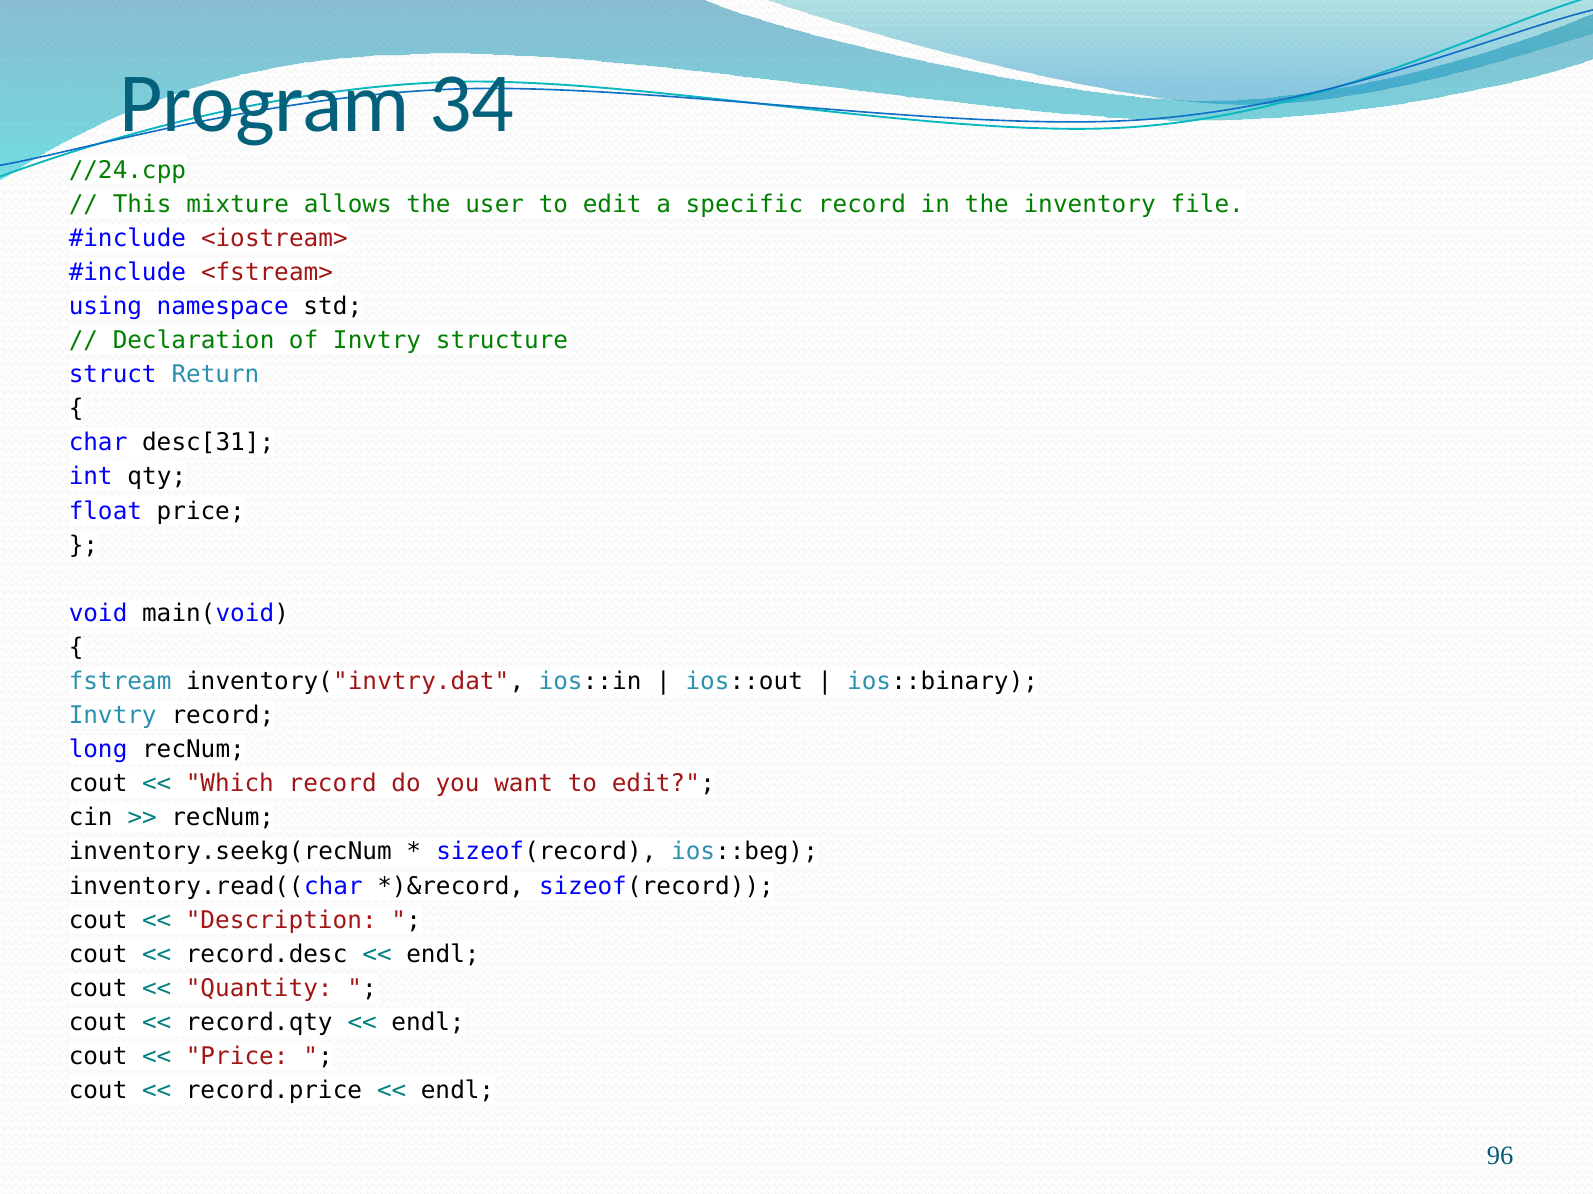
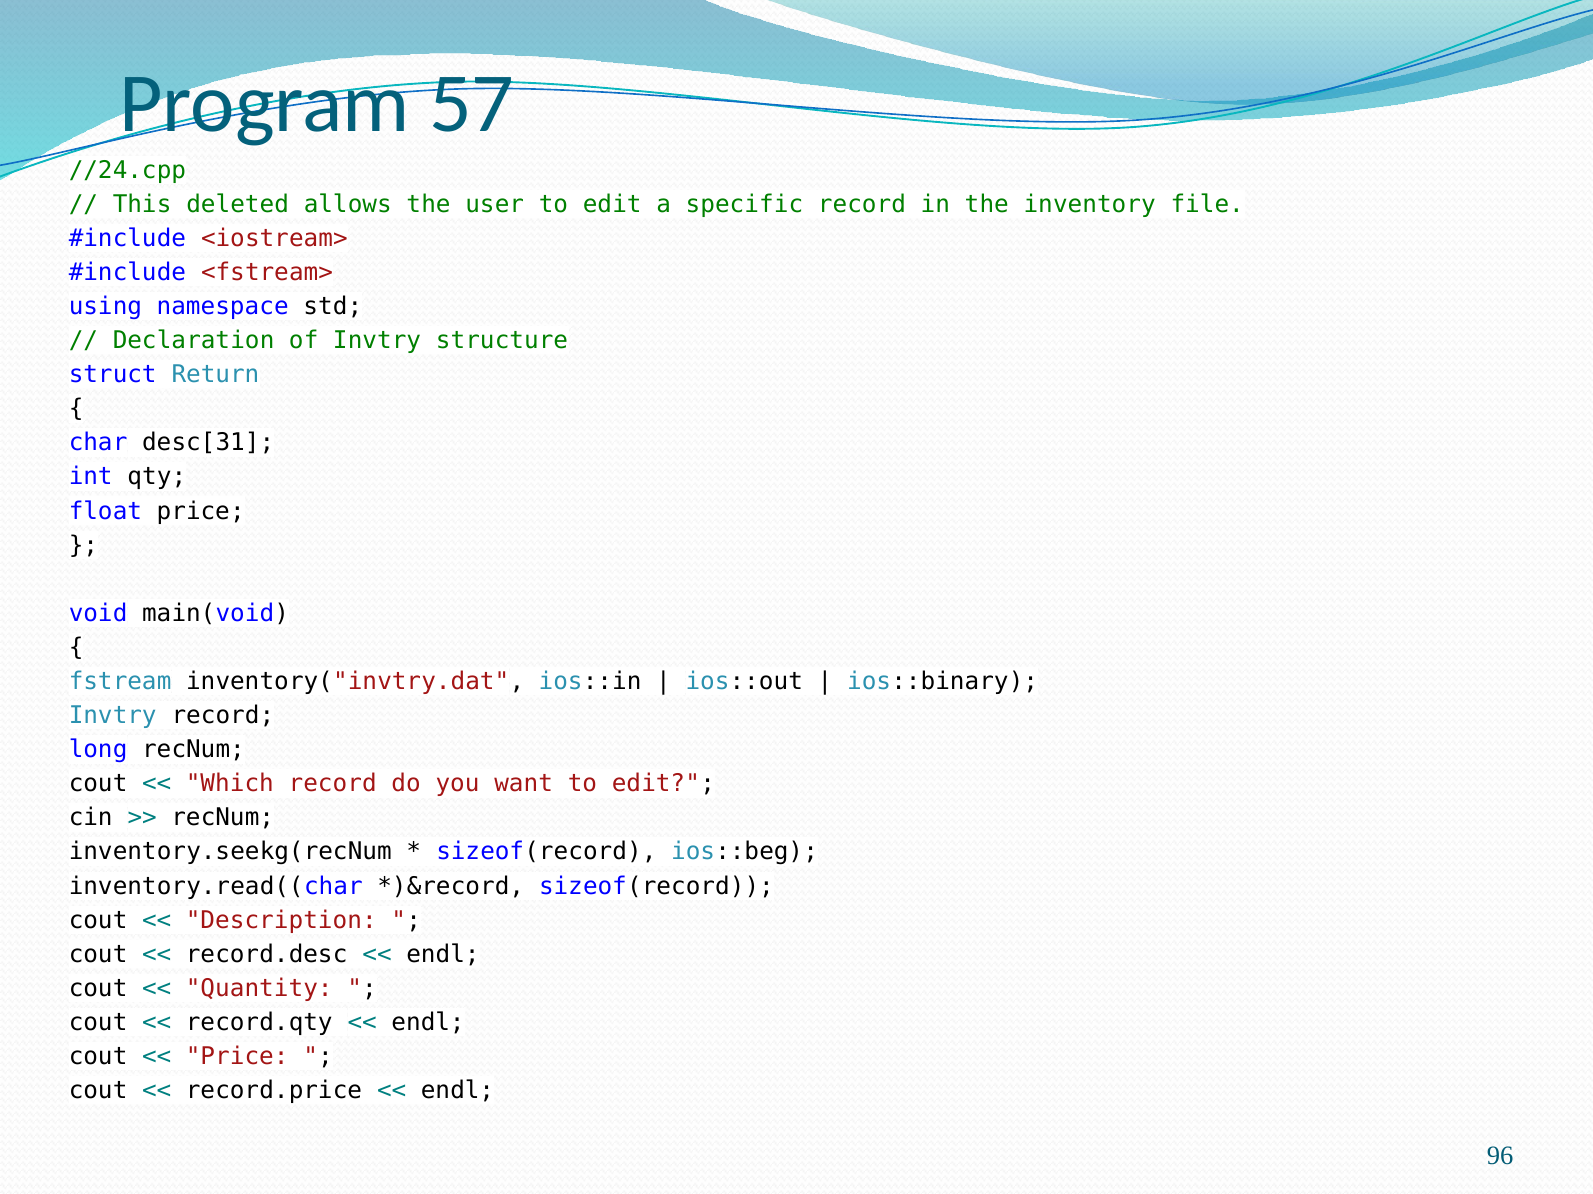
34: 34 -> 57
mixture: mixture -> deleted
